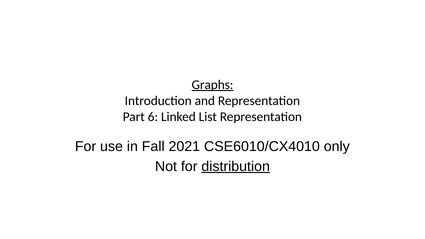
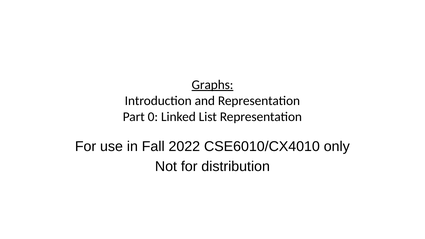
6: 6 -> 0
2021: 2021 -> 2022
distribution underline: present -> none
